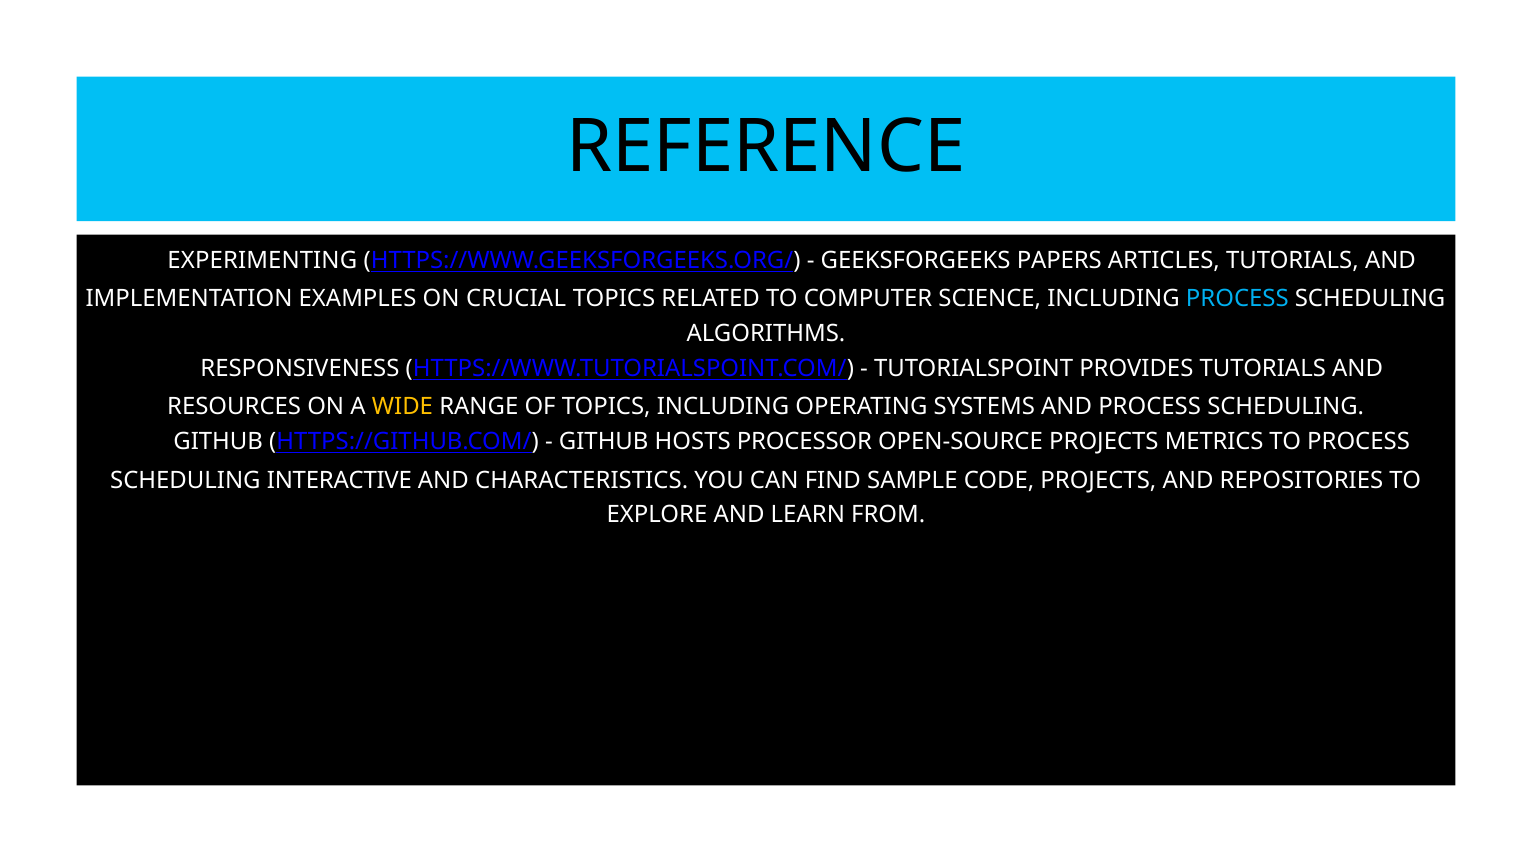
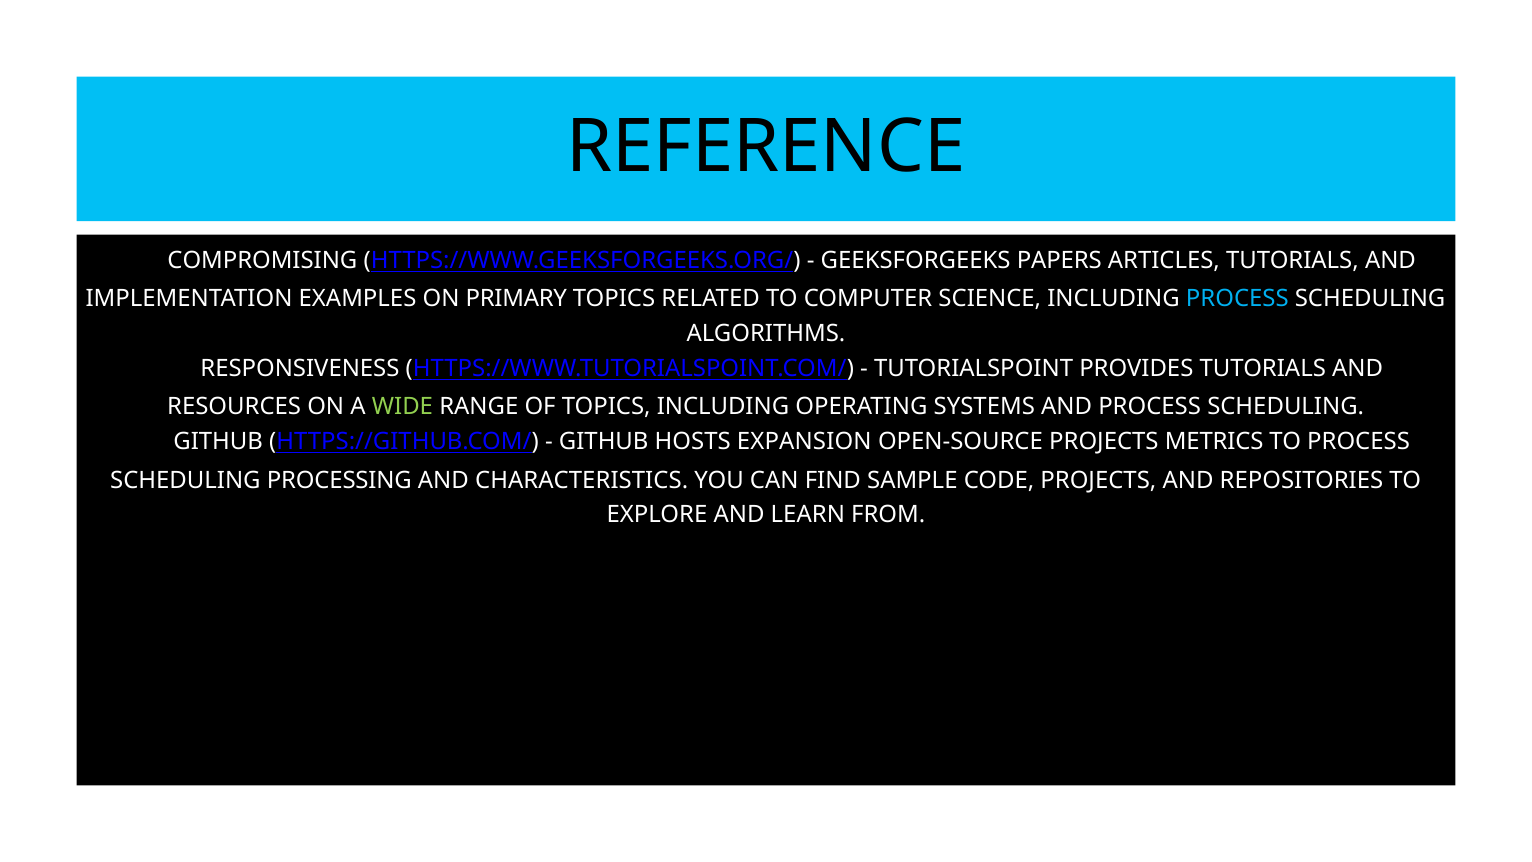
EXPERIMENTING: EXPERIMENTING -> COMPROMISING
CRUCIAL: CRUCIAL -> PRIMARY
WIDE colour: yellow -> light green
PROCESSOR: PROCESSOR -> EXPANSION
INTERACTIVE: INTERACTIVE -> PROCESSING
